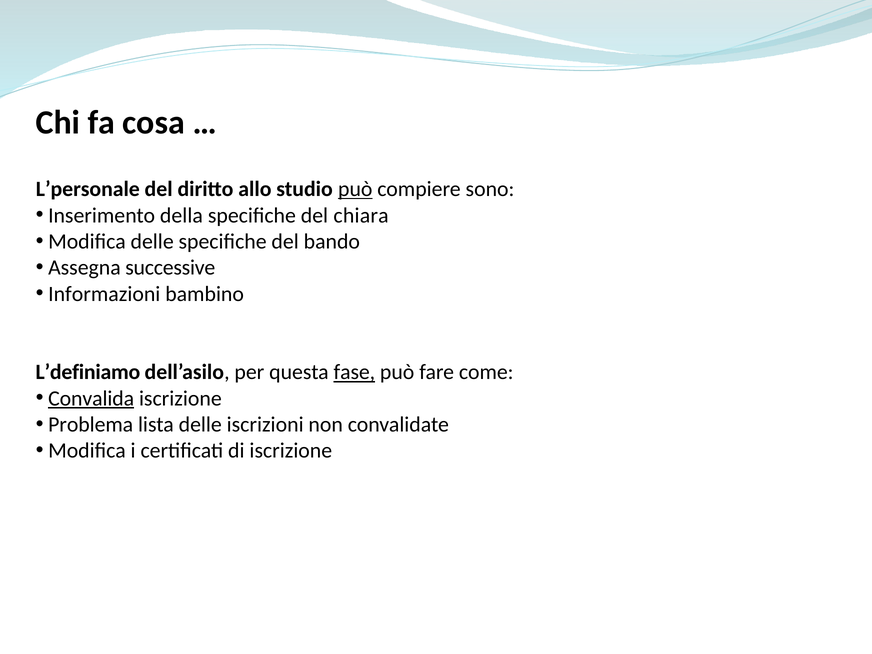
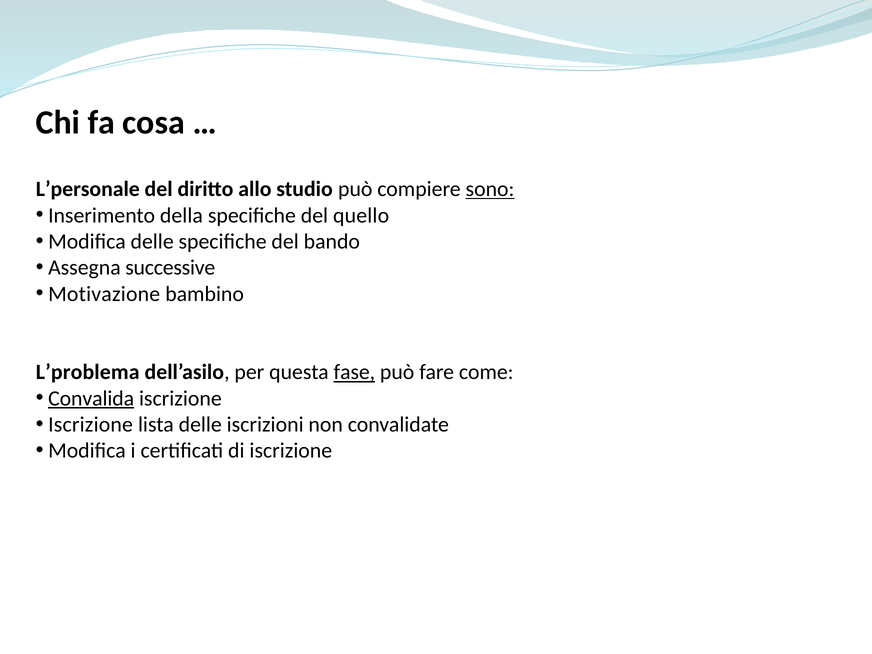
può at (355, 189) underline: present -> none
sono underline: none -> present
chiara: chiara -> quello
Informazioni: Informazioni -> Motivazione
L’definiamo: L’definiamo -> L’problema
Problema at (91, 425): Problema -> Iscrizione
